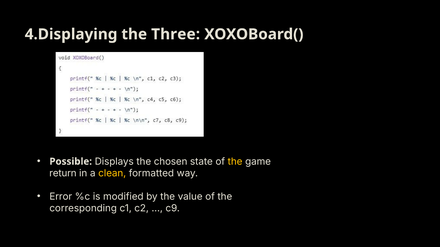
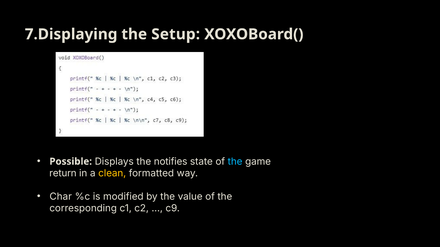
4.Displaying: 4.Displaying -> 7.Displaying
Three: Three -> Setup
chosen: chosen -> notifies
the at (235, 162) colour: yellow -> light blue
Error: Error -> Char
